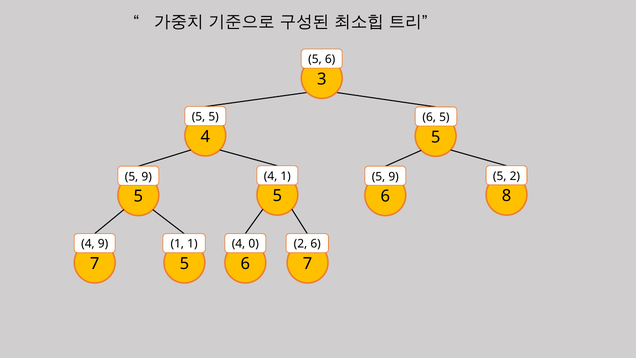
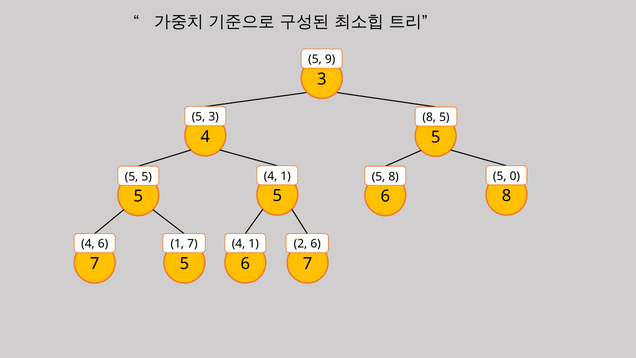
6 at (330, 59): 6 -> 9
5 at (214, 117): 5 -> 3
6 at (429, 117): 6 -> 8
5 2: 2 -> 0
9 at (147, 176): 9 -> 5
9 at (394, 176): 9 -> 8
4 9: 9 -> 6
1 at (192, 244): 1 -> 7
0 at (254, 244): 0 -> 1
